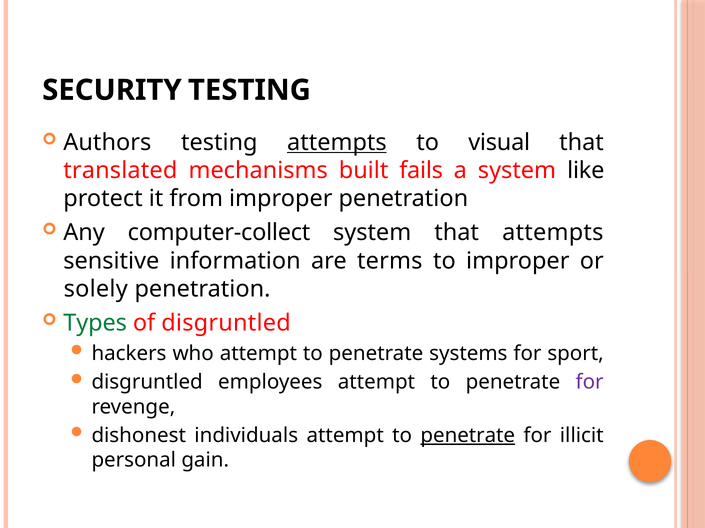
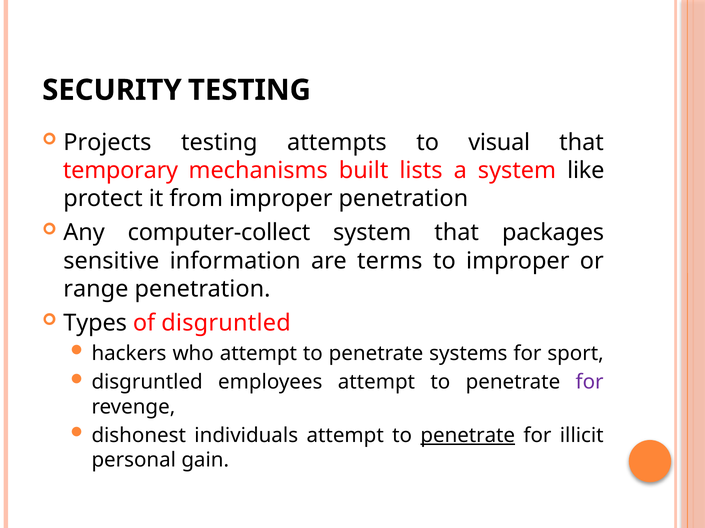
Authors: Authors -> Projects
attempts at (337, 143) underline: present -> none
translated: translated -> temporary
fails: fails -> lists
that attempts: attempts -> packages
solely: solely -> range
Types colour: green -> black
